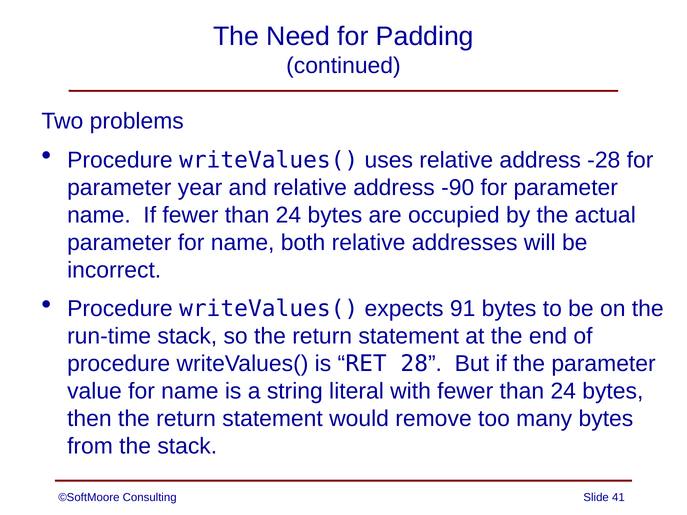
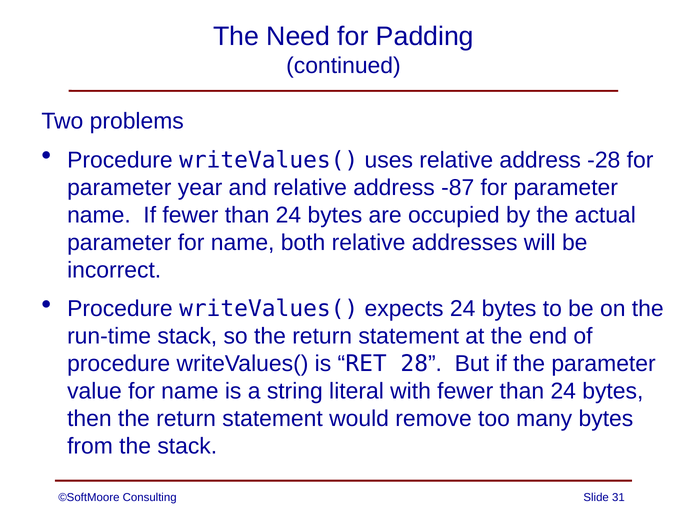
-90: -90 -> -87
expects 91: 91 -> 24
41: 41 -> 31
